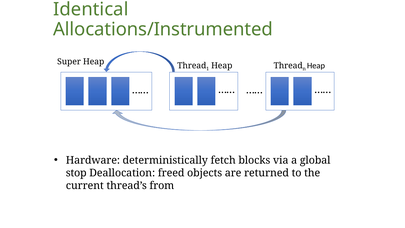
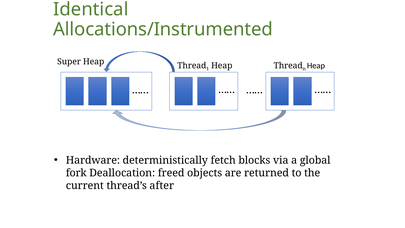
stop: stop -> fork
from: from -> after
